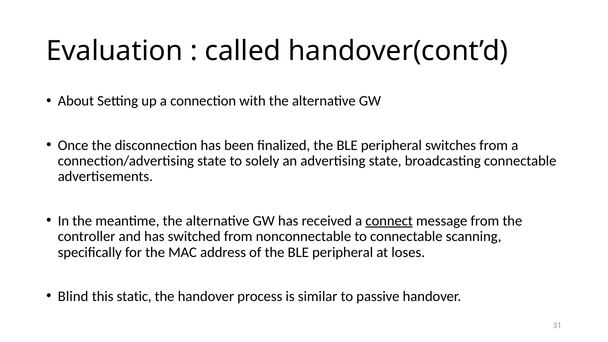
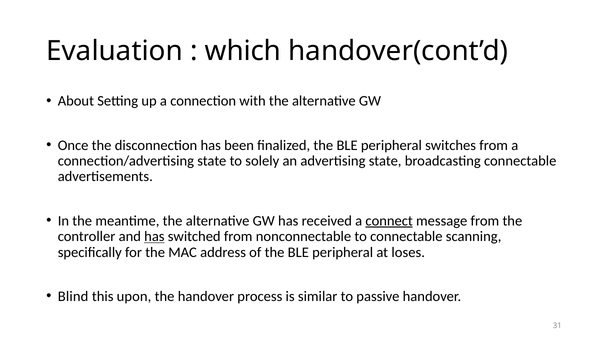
called: called -> which
has at (154, 236) underline: none -> present
static: static -> upon
